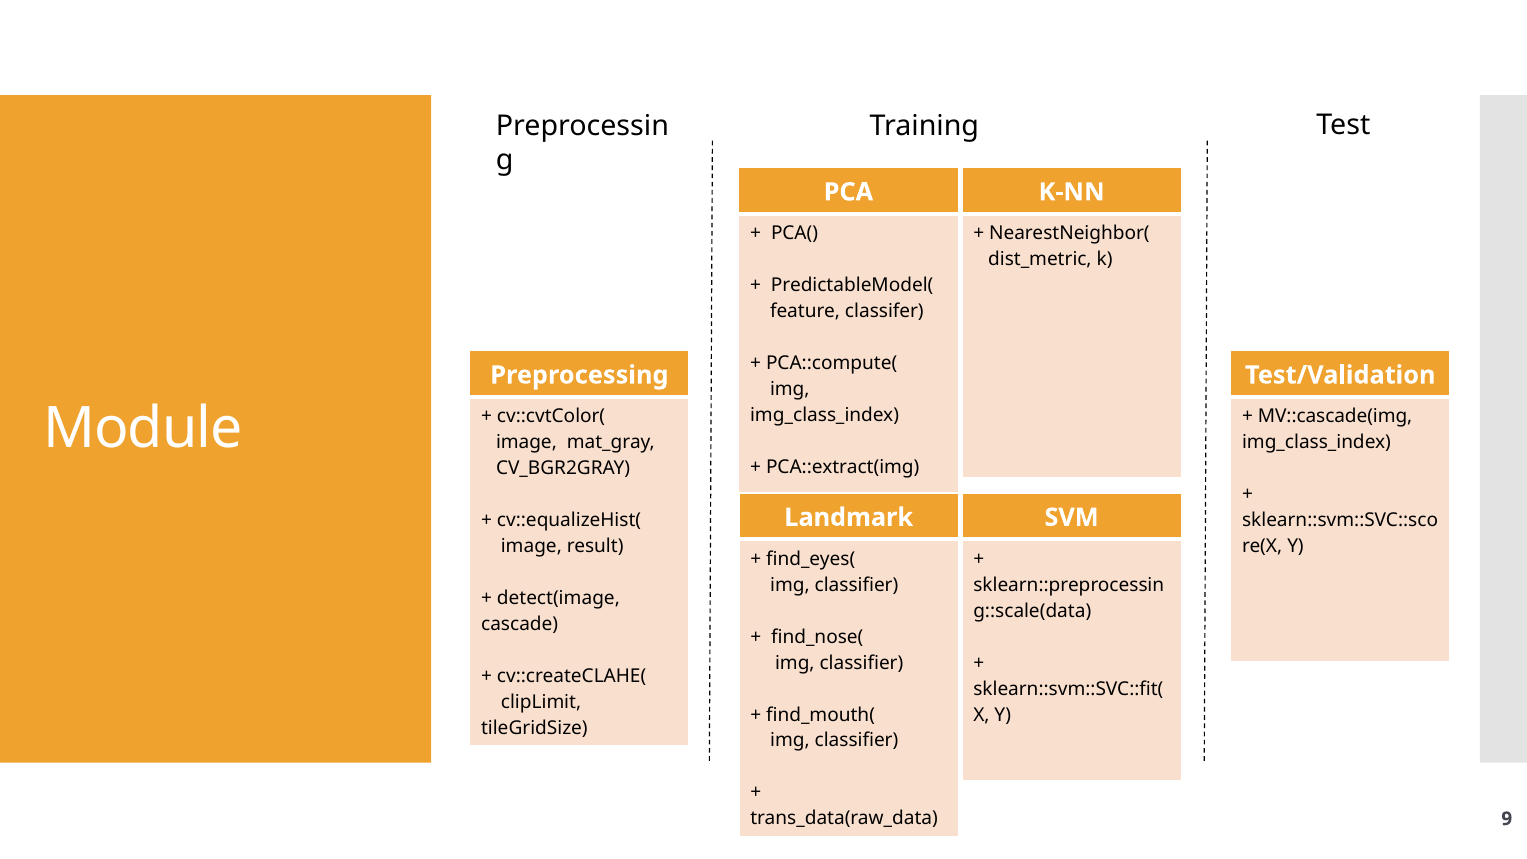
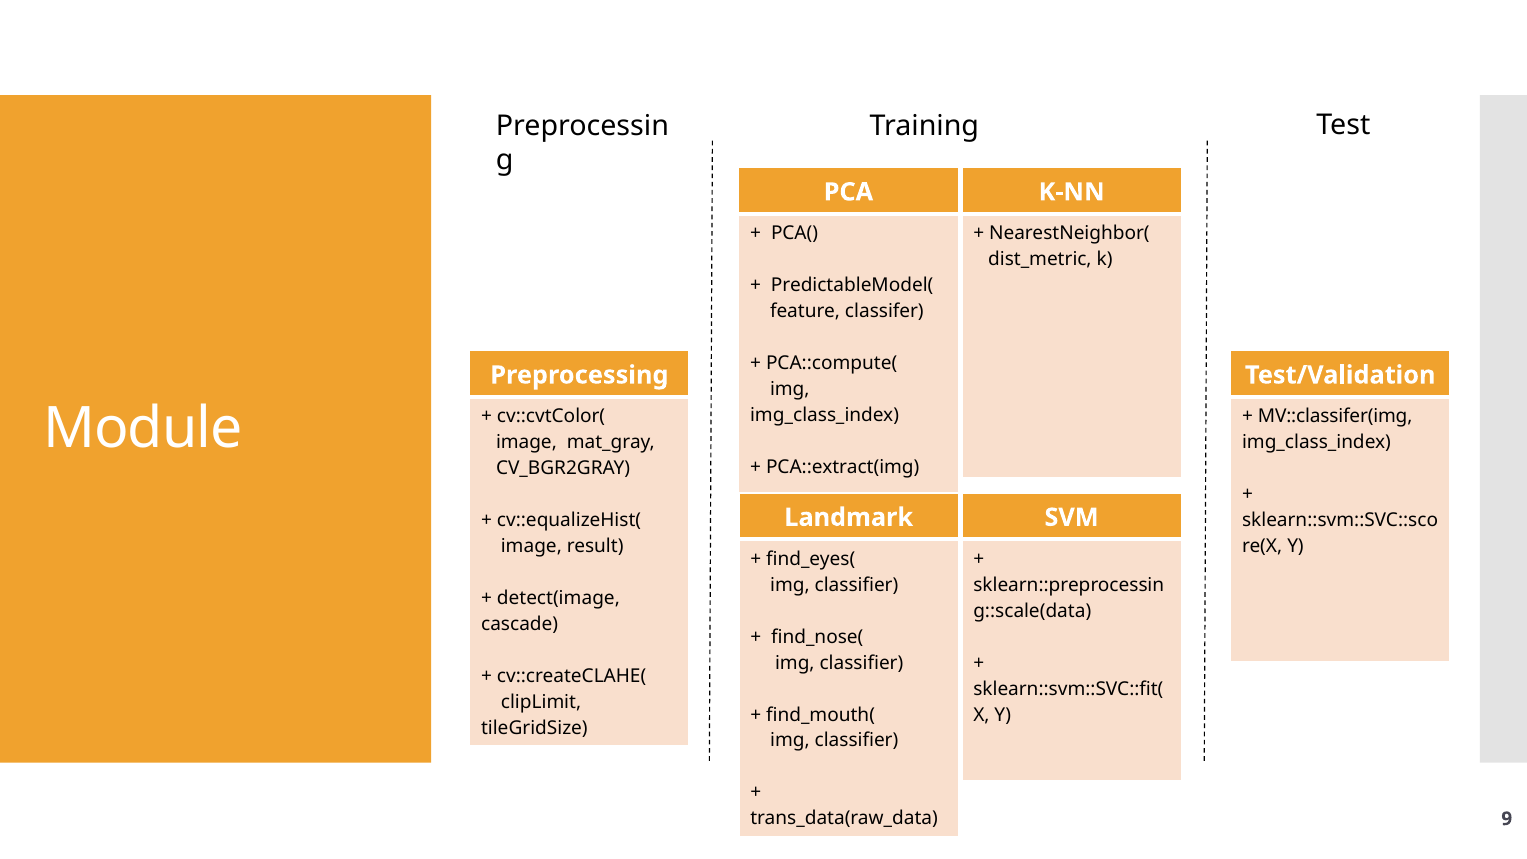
MV::cascade(img: MV::cascade(img -> MV::classifer(img
